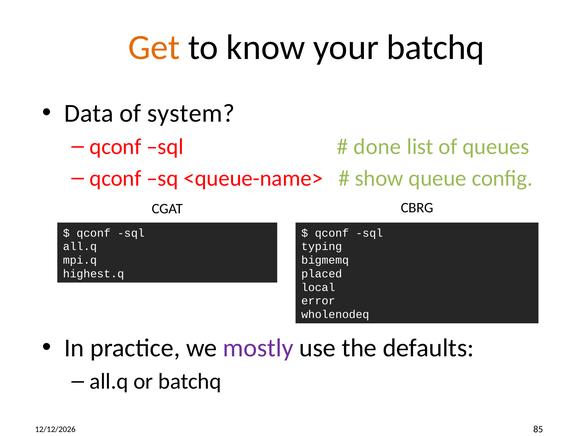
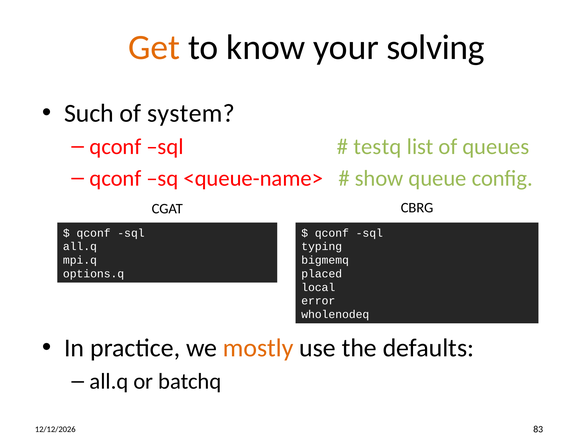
your batchq: batchq -> solving
Data: Data -> Such
done: done -> testq
highest.q: highest.q -> options.q
mostly colour: purple -> orange
85: 85 -> 83
